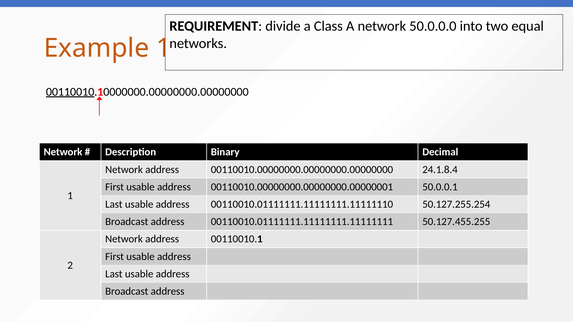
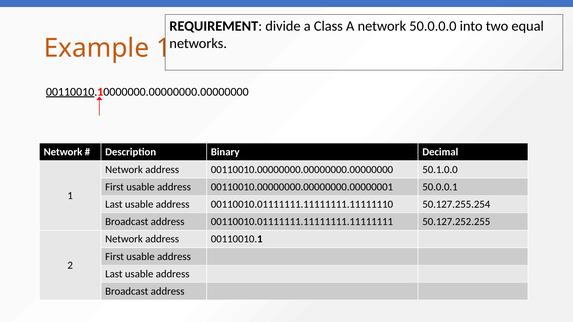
24.1.8.4: 24.1.8.4 -> 50.1.0.0
50.127.455.255: 50.127.455.255 -> 50.127.252.255
